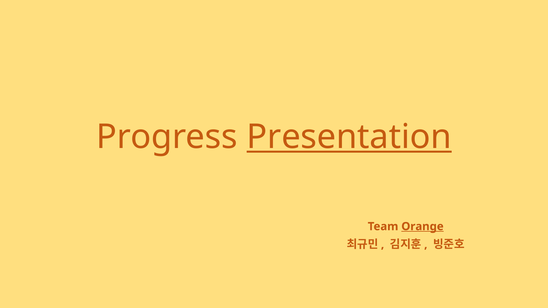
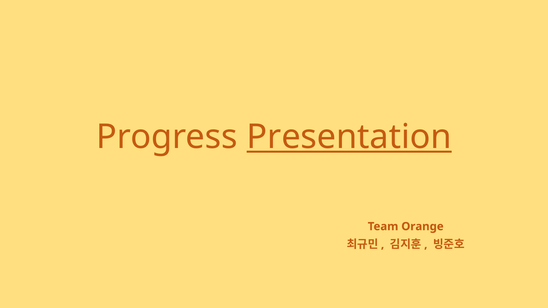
Orange underline: present -> none
